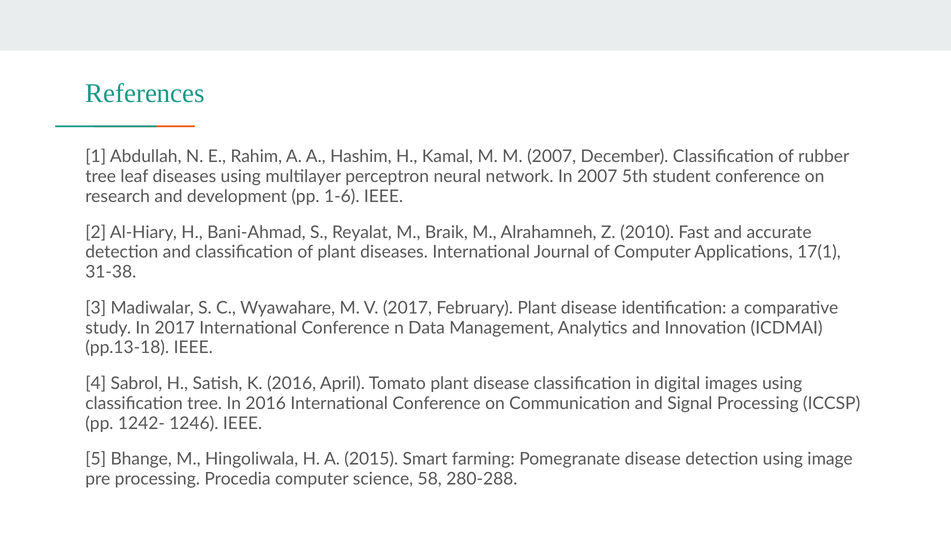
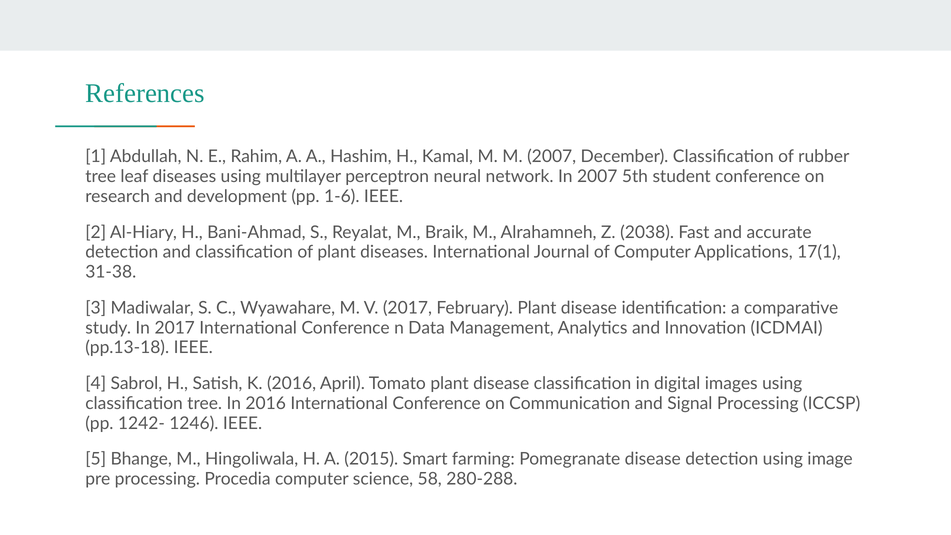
2010: 2010 -> 2038
